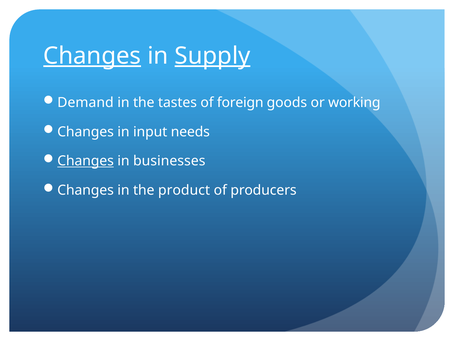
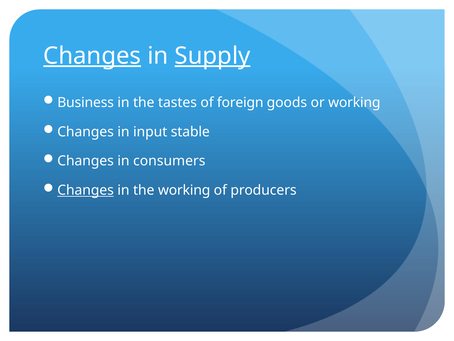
Demand: Demand -> Business
needs: needs -> stable
Changes at (86, 161) underline: present -> none
businesses: businesses -> consumers
Changes at (86, 190) underline: none -> present
the product: product -> working
